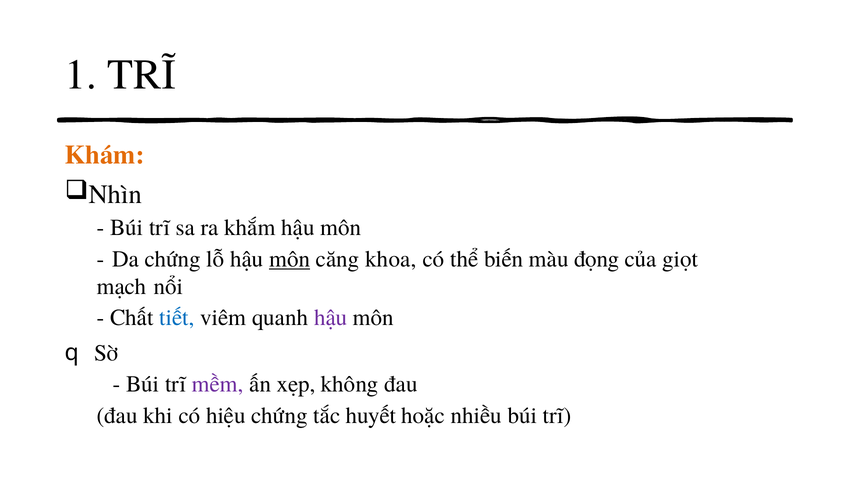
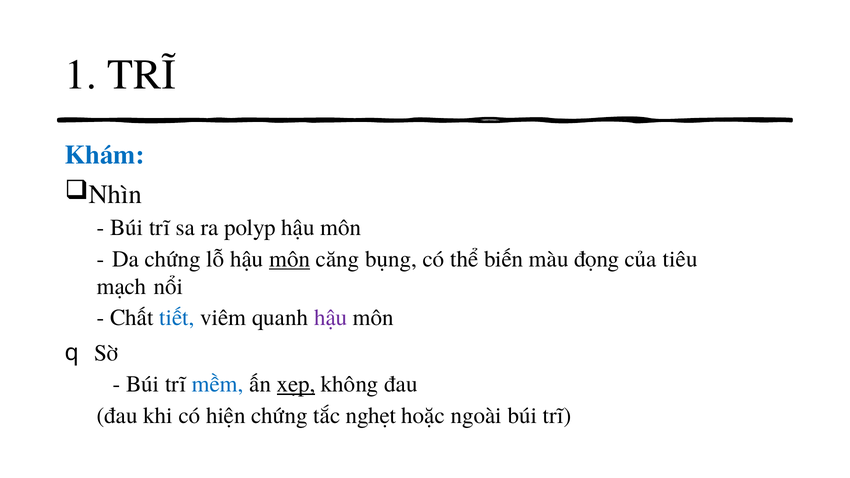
Khám colour: orange -> blue
khắm: khắm -> polyp
khoa: khoa -> bụng
giọt: giọt -> tiêu
mềm colour: purple -> blue
xẹp underline: none -> present
hiệu: hiệu -> hiện
huyết: huyết -> nghẹt
nhiều: nhiều -> ngoài
